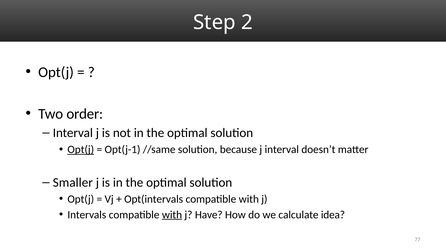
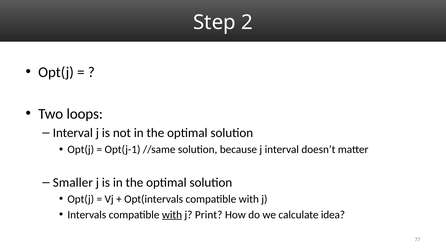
order: order -> loops
Opt(j at (81, 150) underline: present -> none
Have: Have -> Print
